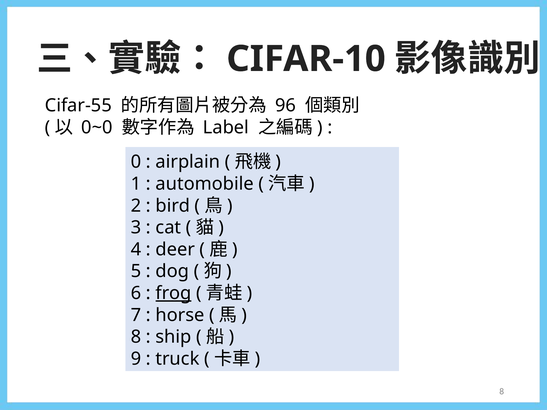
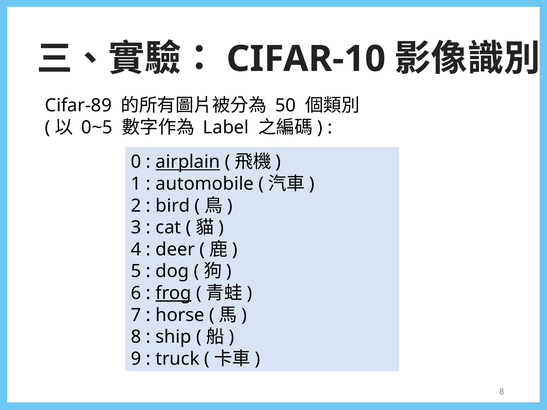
Cifar-55: Cifar-55 -> Cifar-89
96: 96 -> 50
0~0: 0~0 -> 0~5
airplain underline: none -> present
